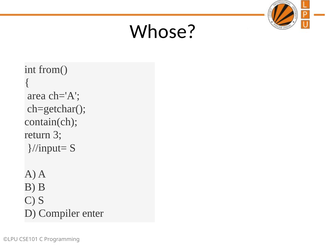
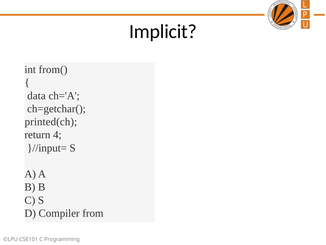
Whose: Whose -> Implicit
area: area -> data
contain(ch: contain(ch -> printed(ch
3: 3 -> 4
enter: enter -> from
